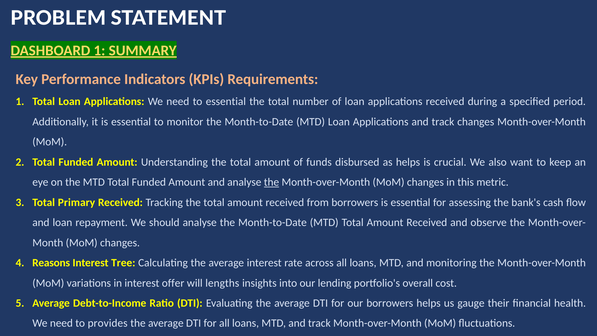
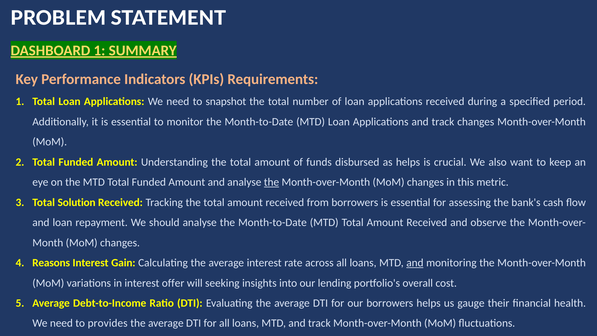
to essential: essential -> snapshot
Primary: Primary -> Solution
Tree: Tree -> Gain
and at (415, 263) underline: none -> present
lengths: lengths -> seeking
